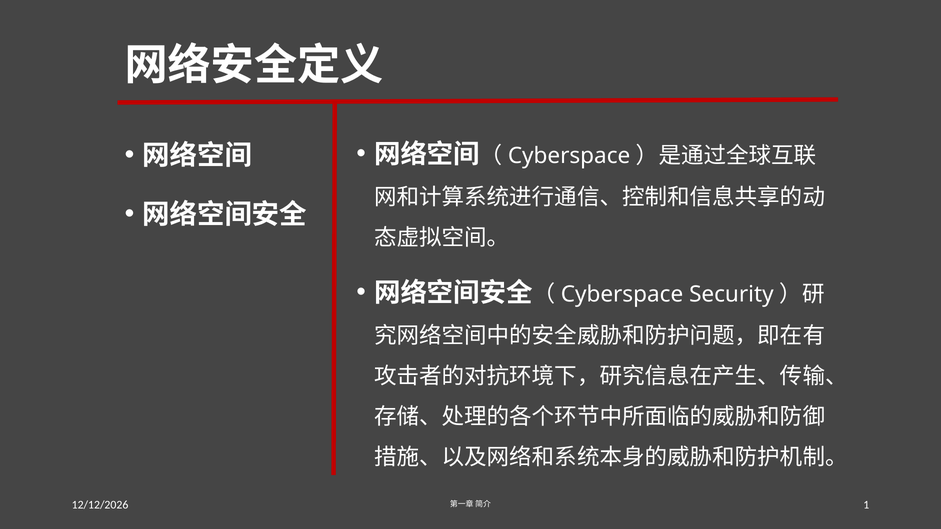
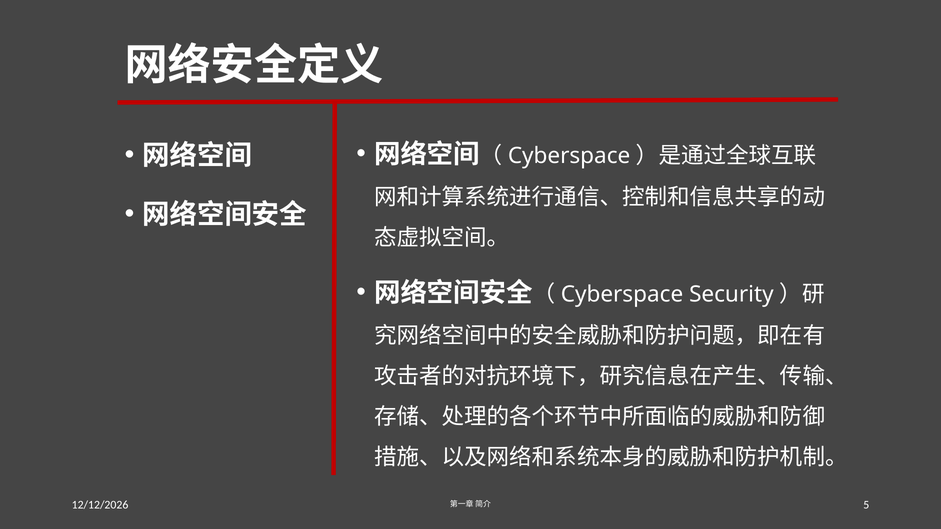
1: 1 -> 5
